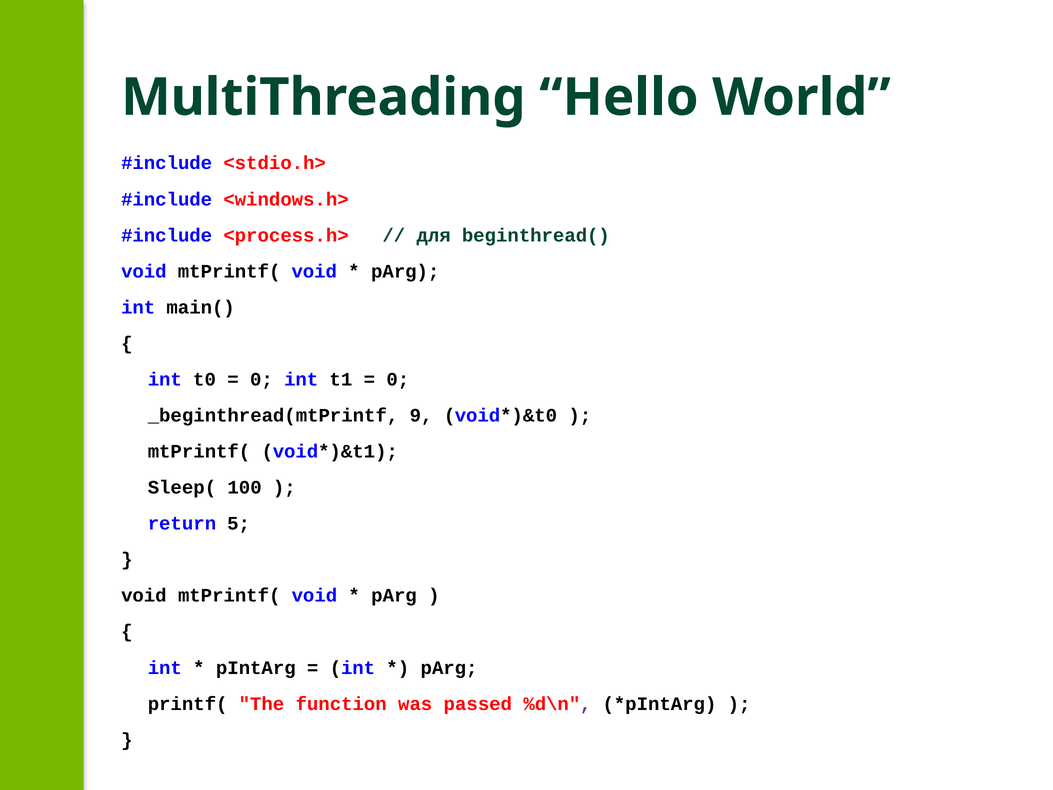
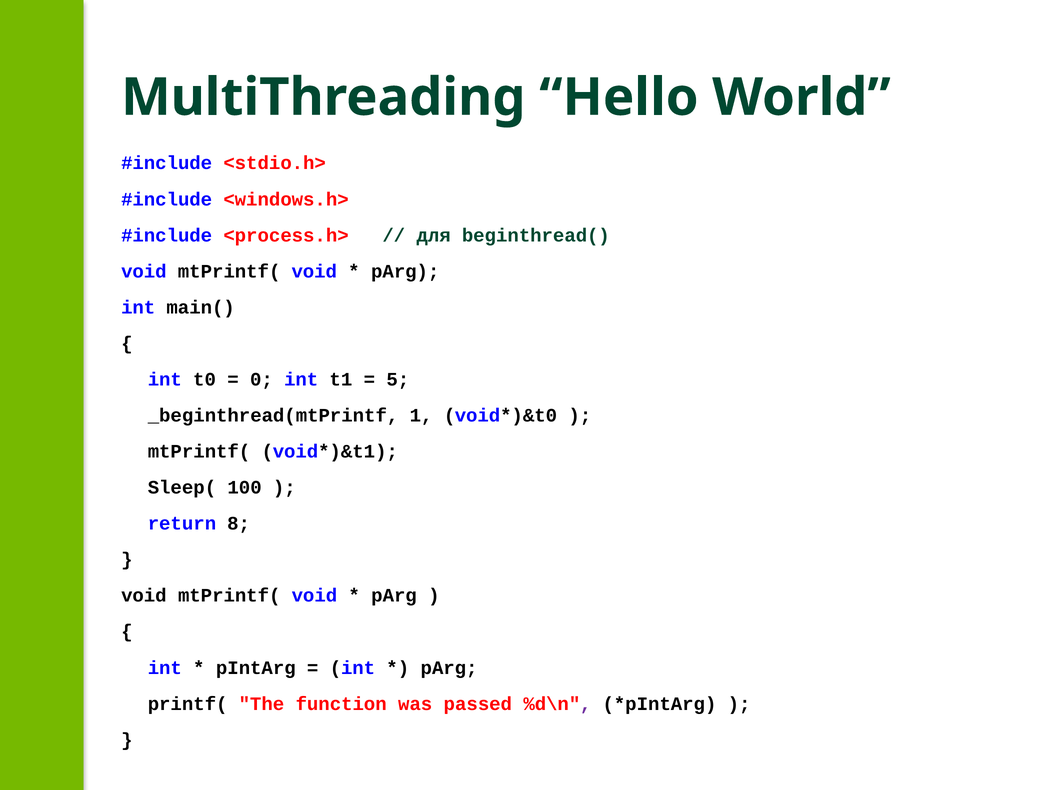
0 at (398, 379): 0 -> 5
9: 9 -> 1
5: 5 -> 8
